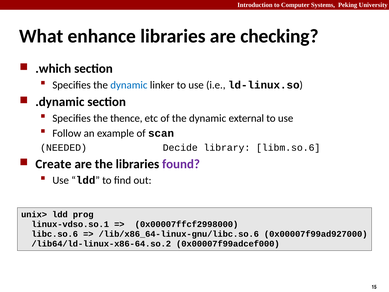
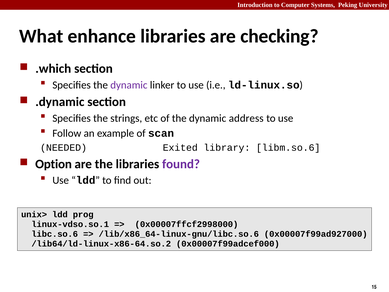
dynamic at (129, 85) colour: blue -> purple
thence: thence -> strings
external: external -> address
Decide: Decide -> Exited
Create: Create -> Option
